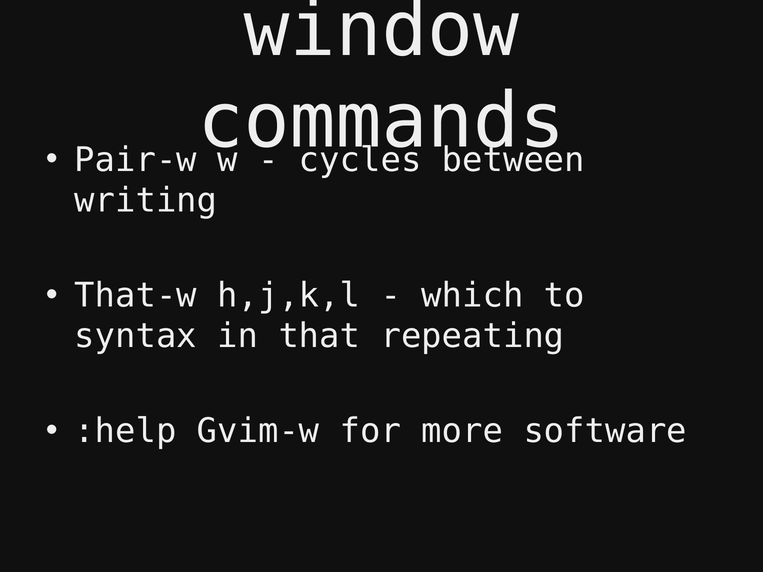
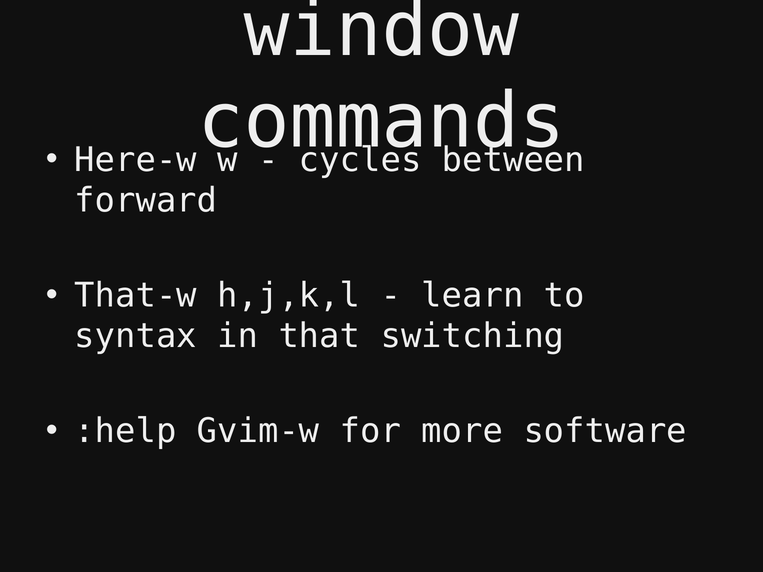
Pair-w: Pair-w -> Here-w
writing: writing -> forward
which: which -> learn
repeating: repeating -> switching
